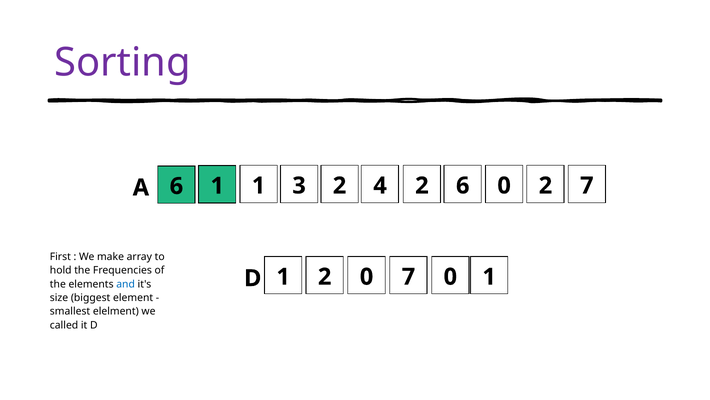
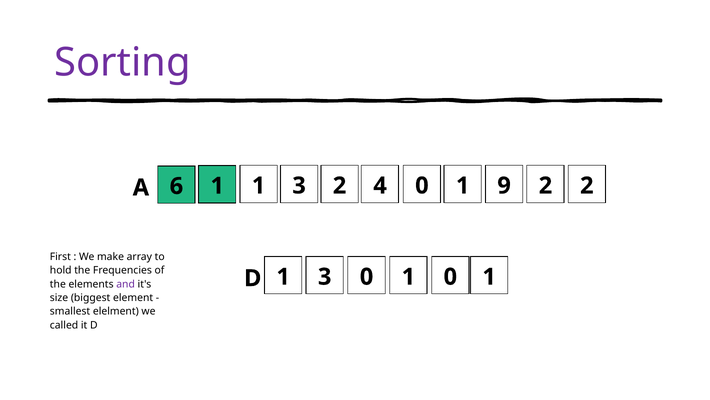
2 2: 2 -> 0
6 at (463, 185): 6 -> 1
4 0: 0 -> 9
2 7: 7 -> 2
1 2: 2 -> 3
0 7: 7 -> 1
and colour: blue -> purple
